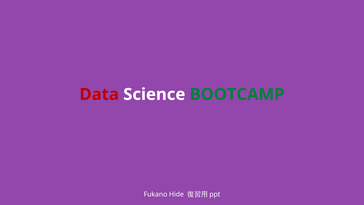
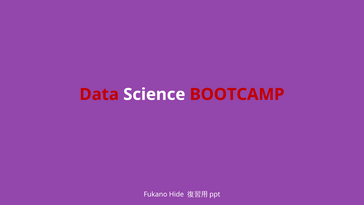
BOOTCAMP colour: green -> red
